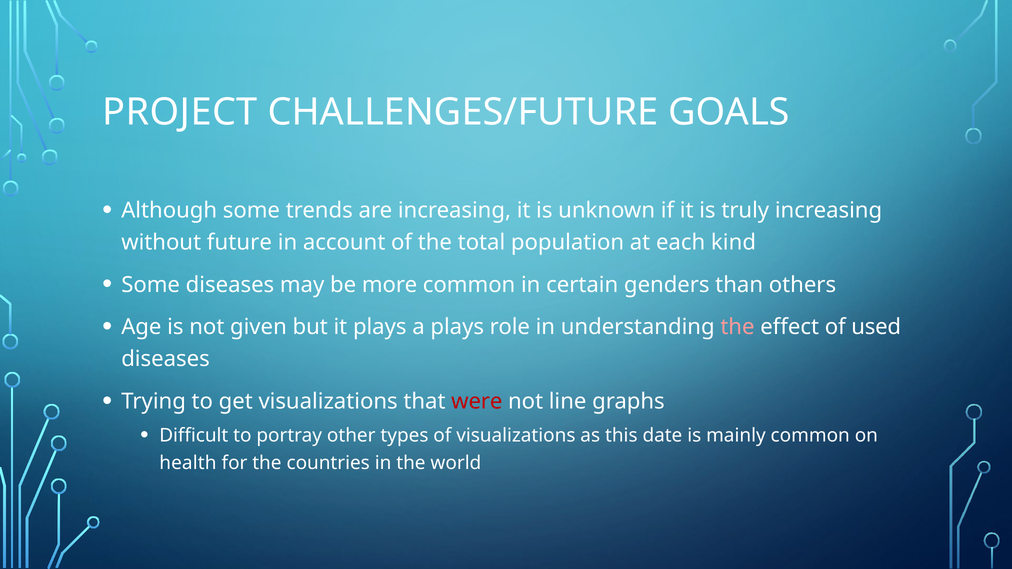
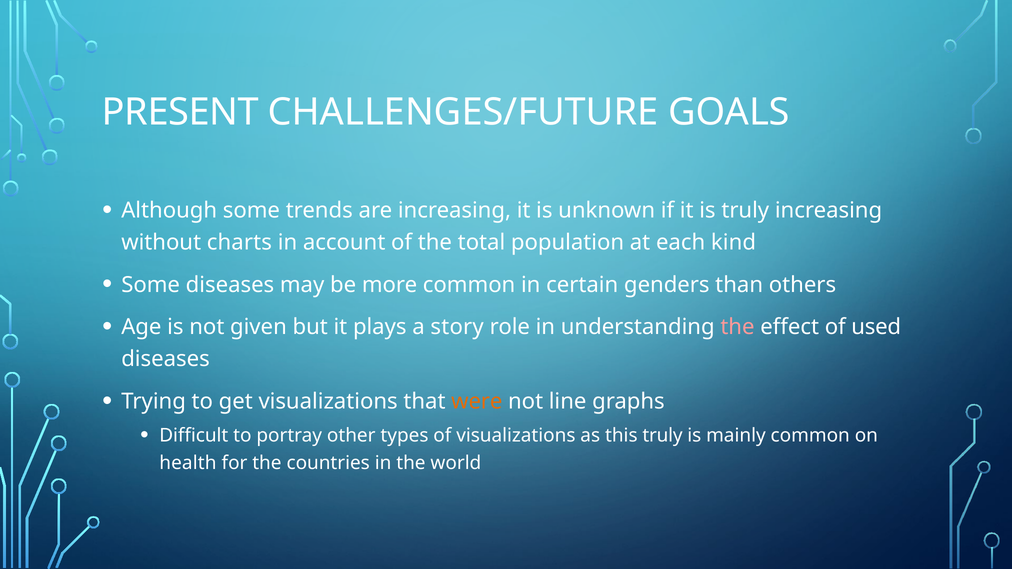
PROJECT: PROJECT -> PRESENT
future: future -> charts
a plays: plays -> story
were colour: red -> orange
this date: date -> truly
